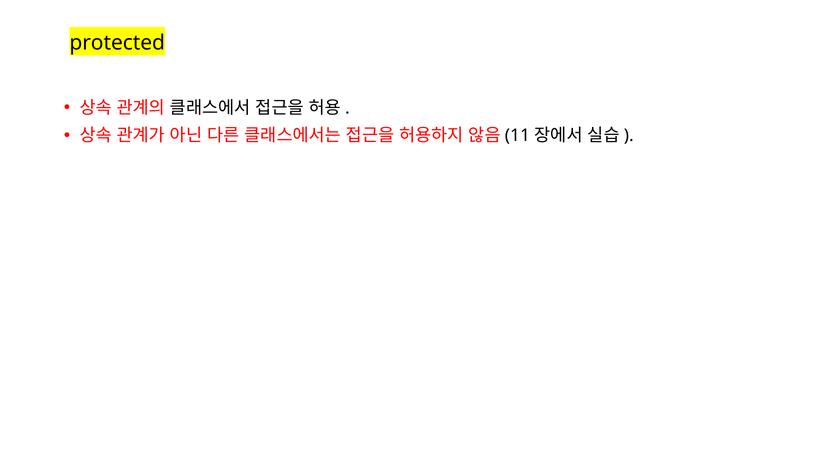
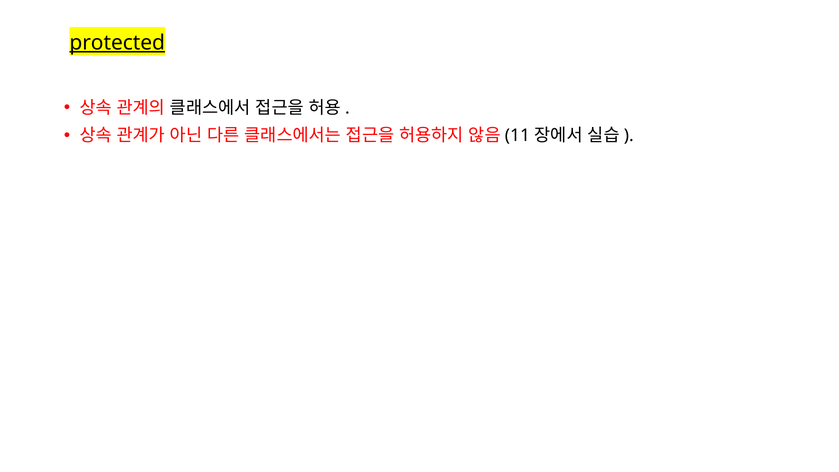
protected underline: none -> present
